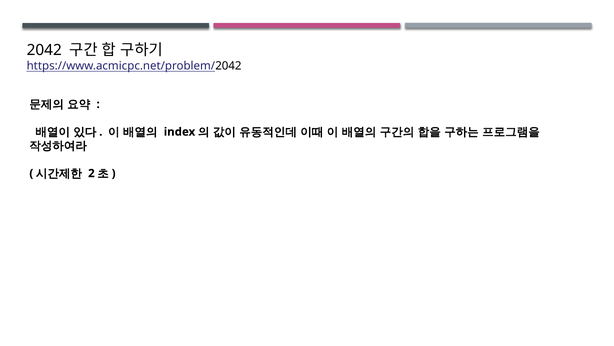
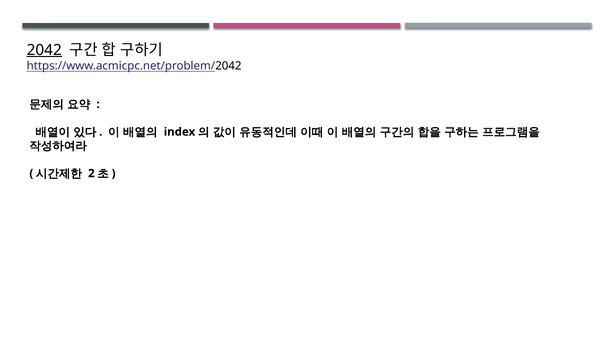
2042 underline: none -> present
